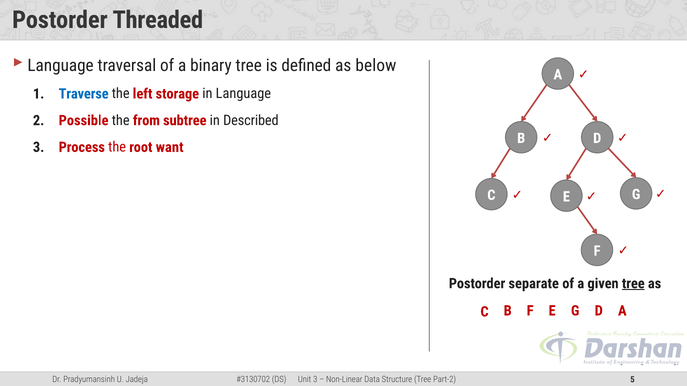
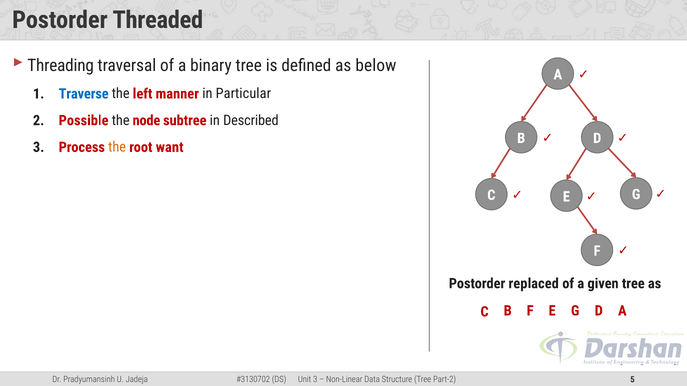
Language at (61, 66): Language -> Threading
storage: storage -> manner
in Language: Language -> Particular
from: from -> node
the at (117, 147) colour: red -> orange
separate: separate -> replaced
tree at (633, 284) underline: present -> none
